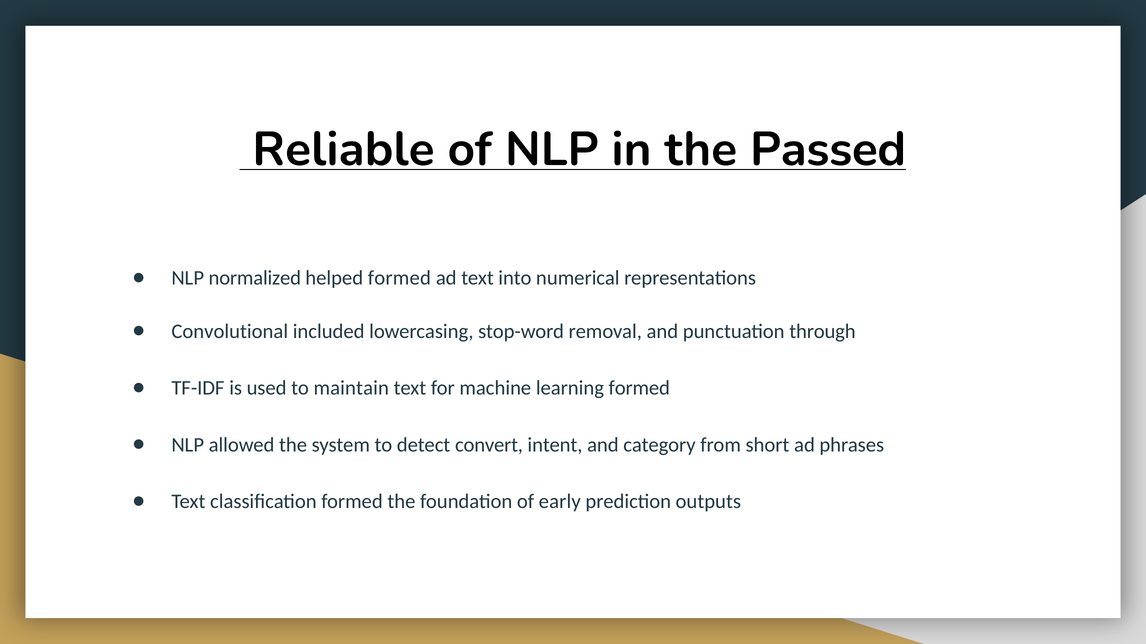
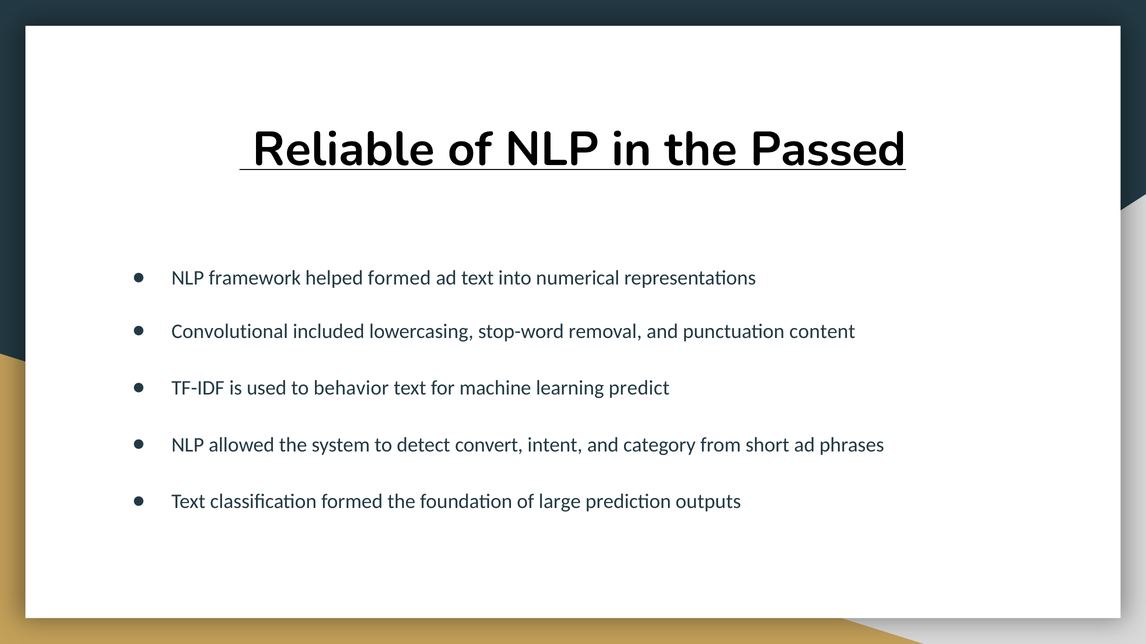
normalized: normalized -> framework
through: through -> content
maintain: maintain -> behavior
learning formed: formed -> predict
early: early -> large
